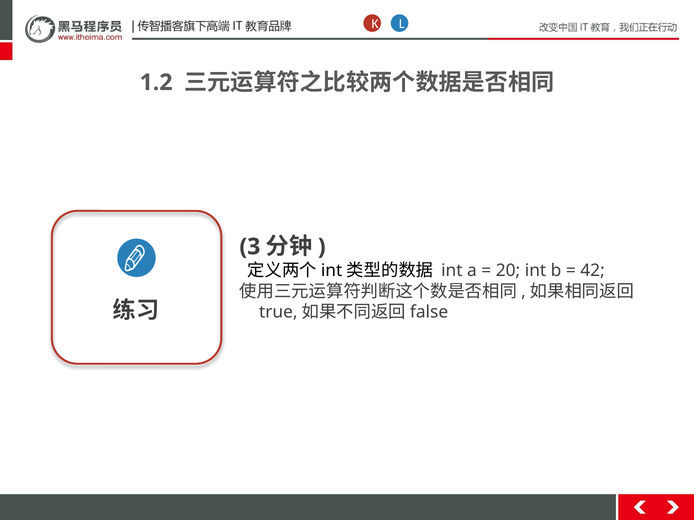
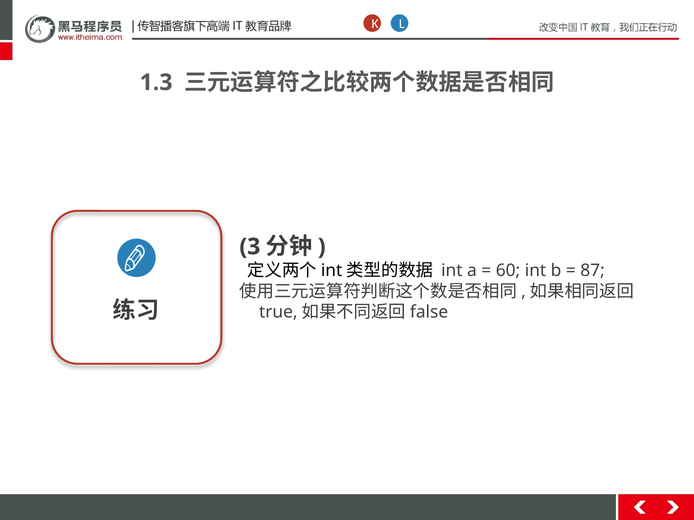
1.2: 1.2 -> 1.3
20: 20 -> 60
42: 42 -> 87
